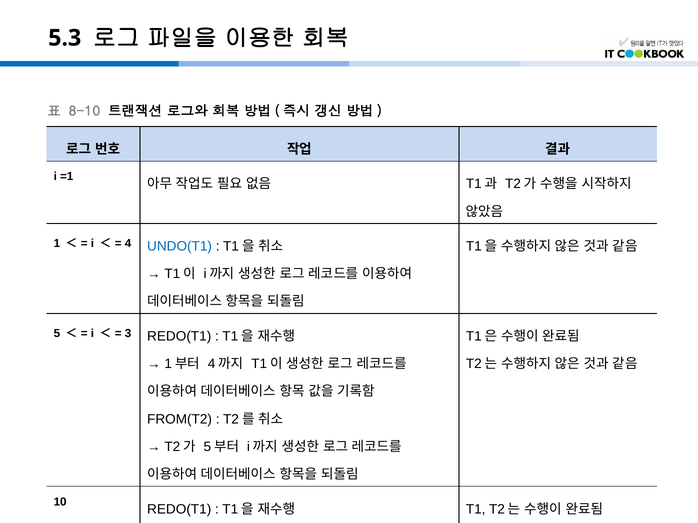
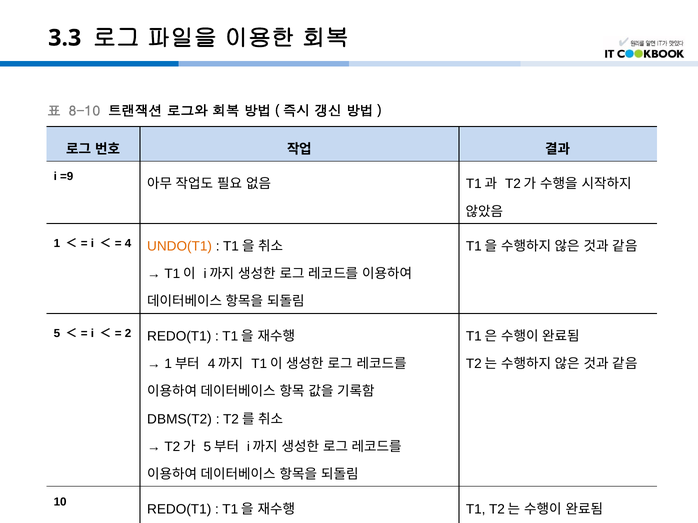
5.3: 5.3 -> 3.3
=1: =1 -> =9
UNDO(T1 colour: blue -> orange
3: 3 -> 2
FROM(T2: FROM(T2 -> DBMS(T2
